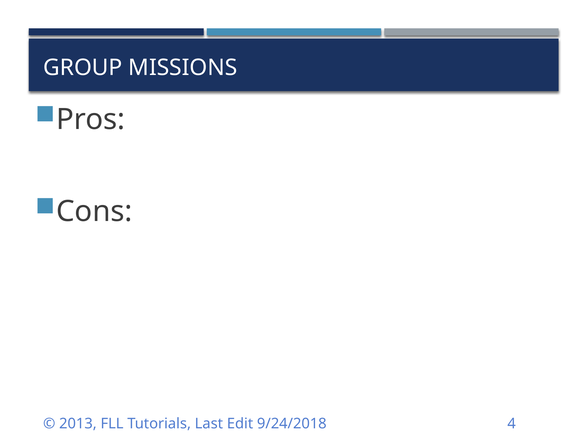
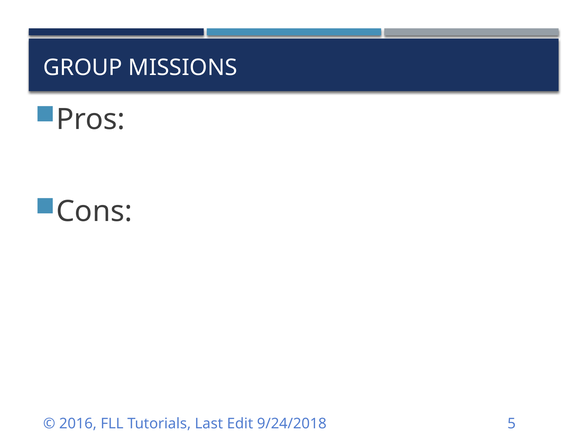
2013: 2013 -> 2016
4: 4 -> 5
